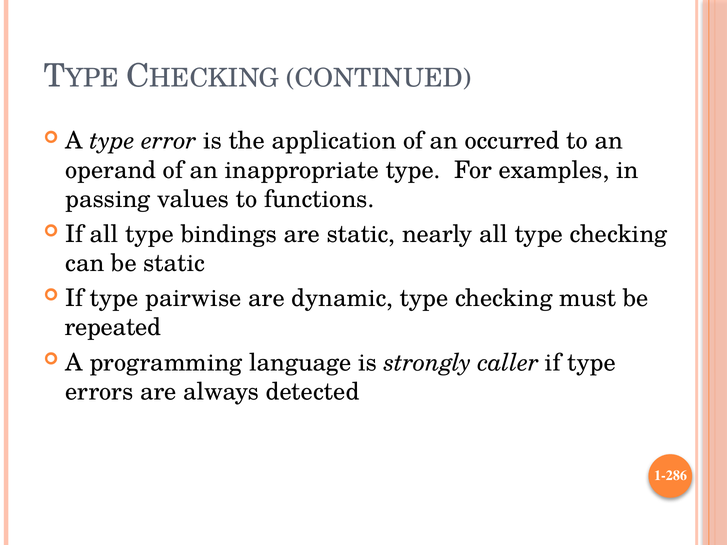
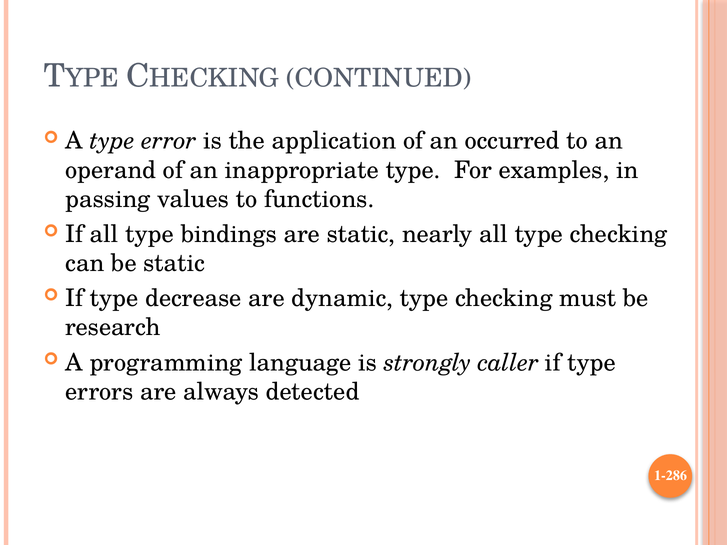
pairwise: pairwise -> decrease
repeated: repeated -> research
